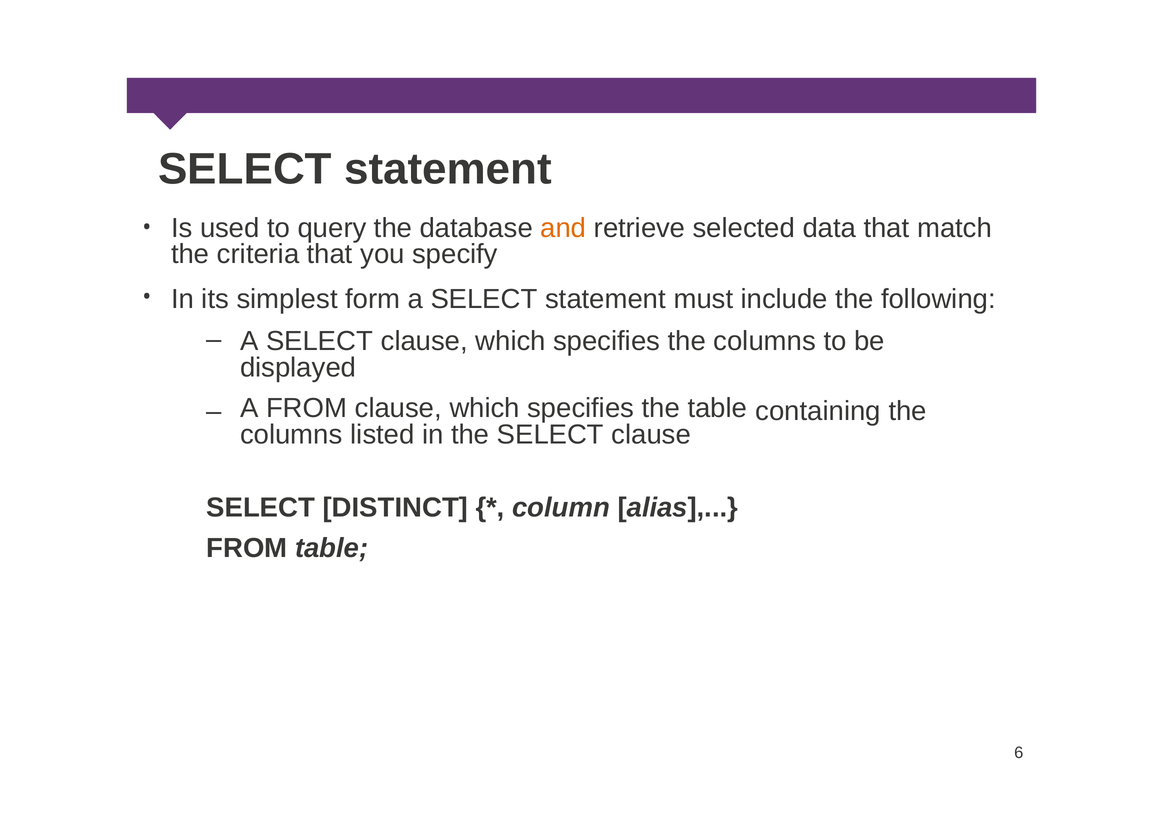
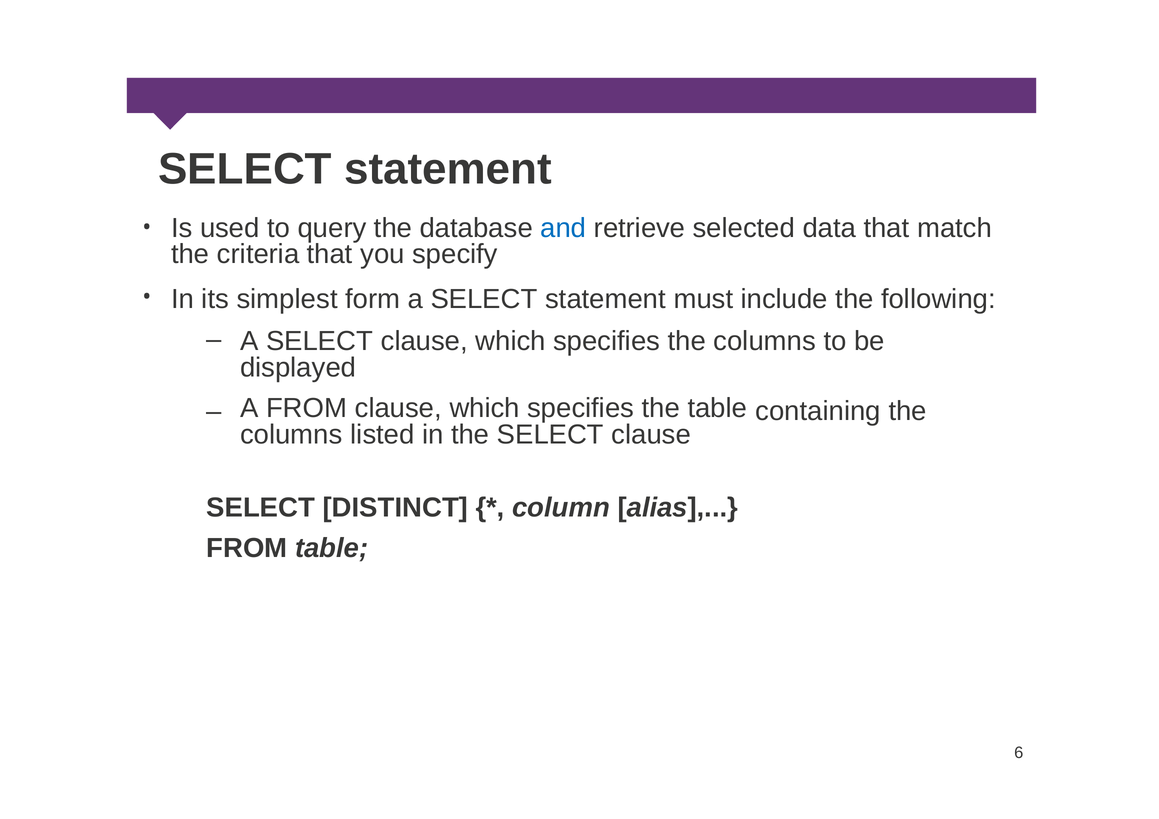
and colour: orange -> blue
